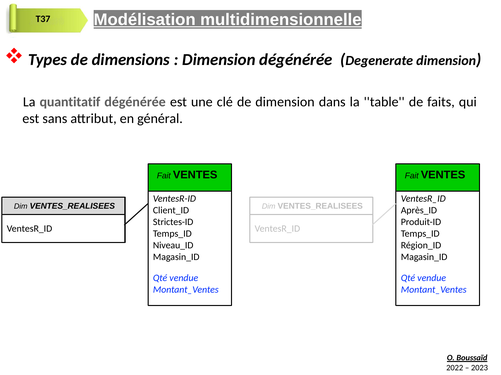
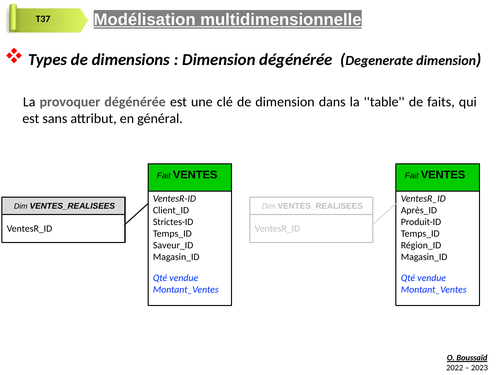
quantitatif: quantitatif -> provoquer
Niveau_ID: Niveau_ID -> Saveur_ID
